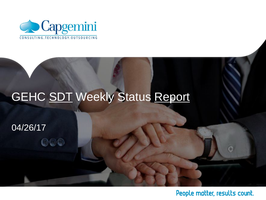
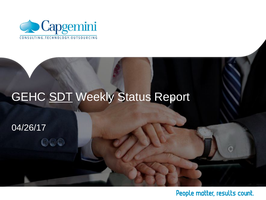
Report underline: present -> none
